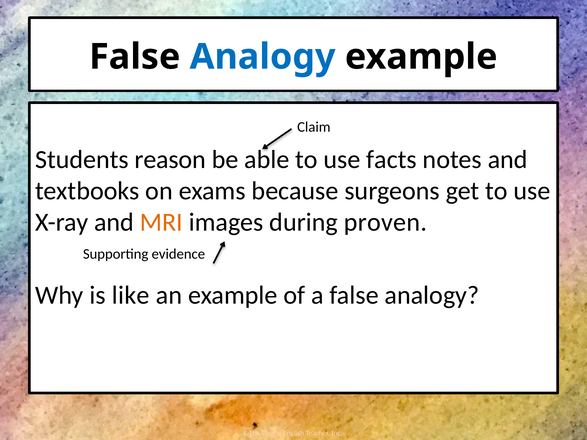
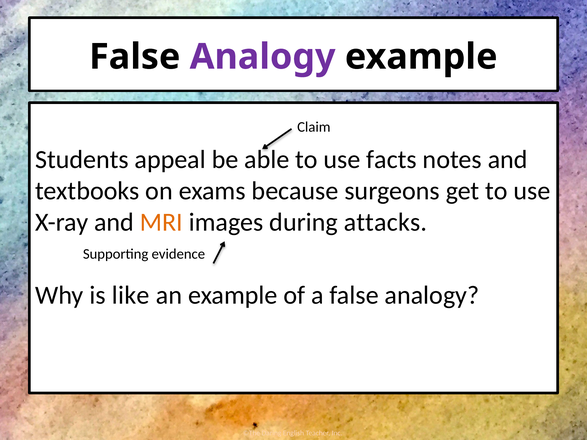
Analogy at (263, 57) colour: blue -> purple
reason: reason -> appeal
proven: proven -> attacks
